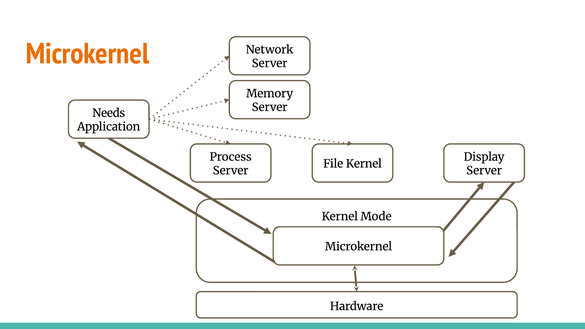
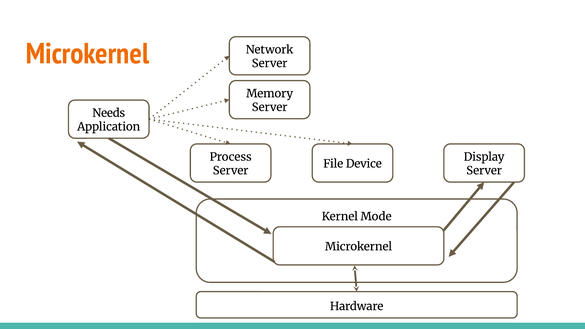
File Kernel: Kernel -> Device
